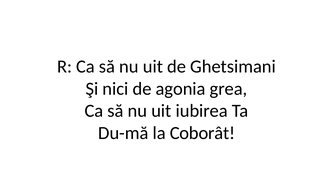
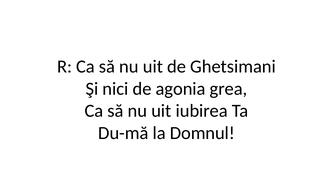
Coborât: Coborât -> Domnul
